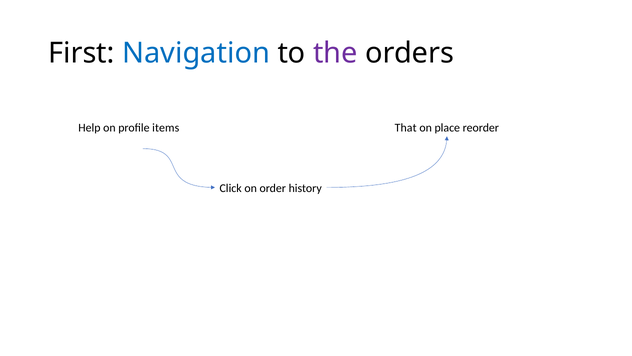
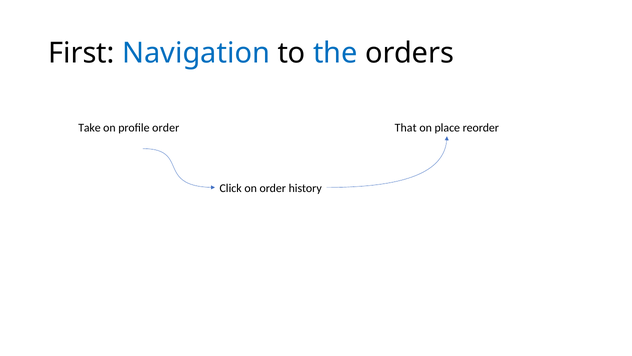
the colour: purple -> blue
Help: Help -> Take
profile items: items -> order
